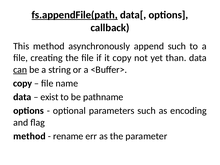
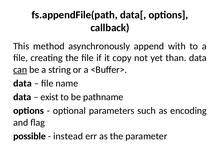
fs.appendFile(path underline: present -> none
append such: such -> with
copy at (23, 83): copy -> data
method at (29, 136): method -> possible
rename: rename -> instead
